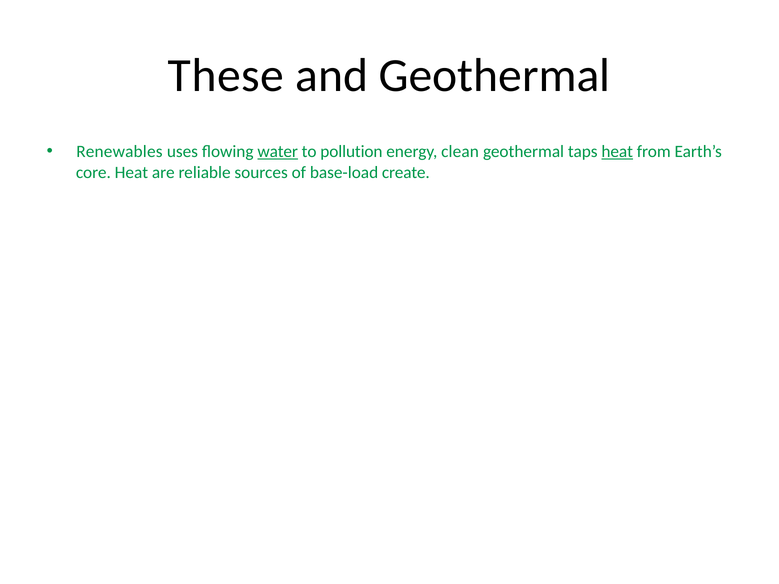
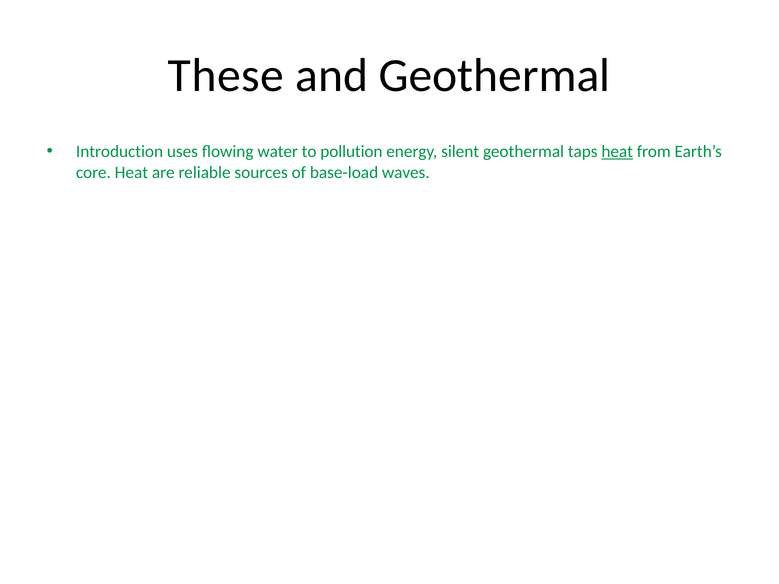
Renewables: Renewables -> Introduction
water underline: present -> none
clean: clean -> silent
create: create -> waves
